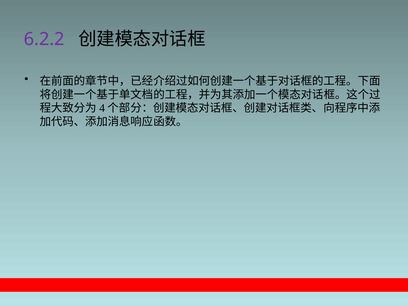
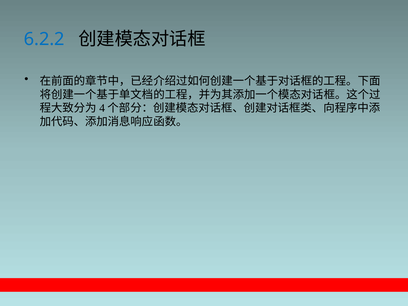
6.2.2 colour: purple -> blue
